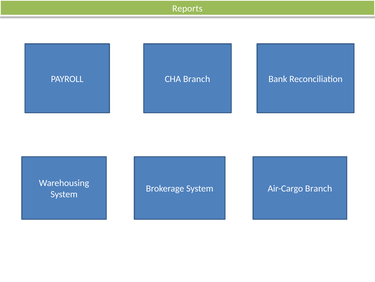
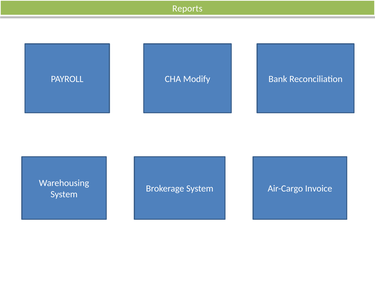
CHA Branch: Branch -> Modify
Air-Cargo Branch: Branch -> Invoice
